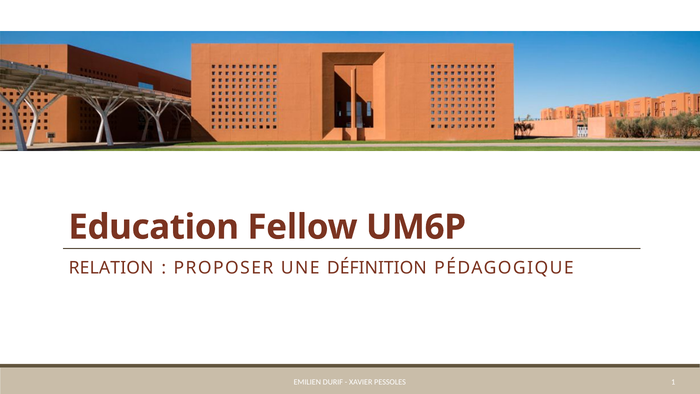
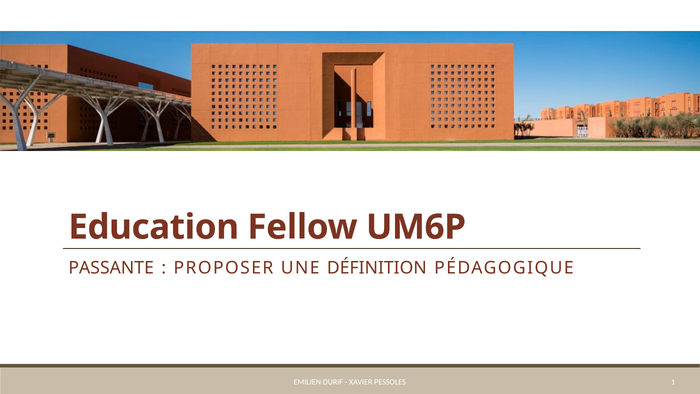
RELATION: RELATION -> PASSANTE
